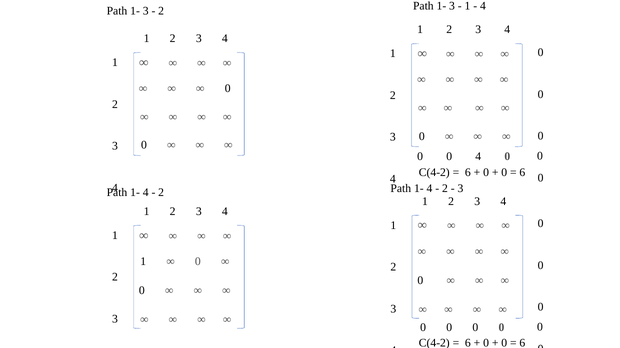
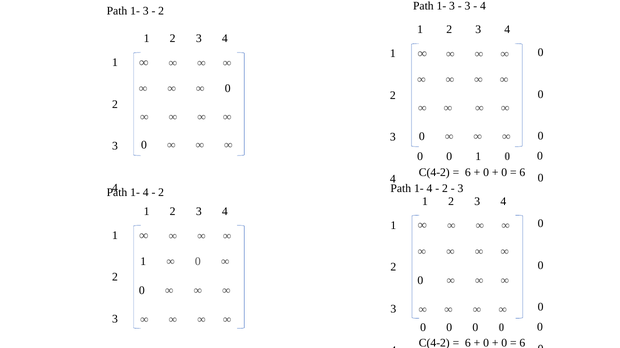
1 at (468, 6): 1 -> 3
4 at (478, 157): 4 -> 1
